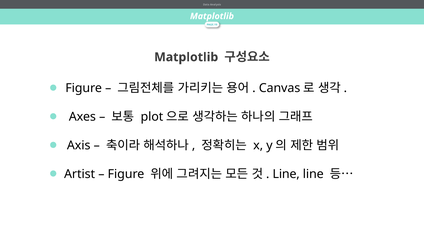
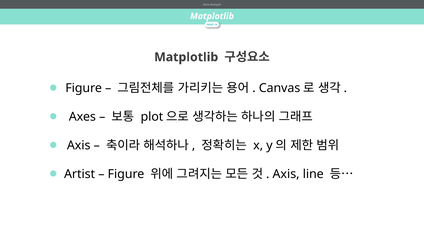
Line at (286, 174): Line -> Axis
